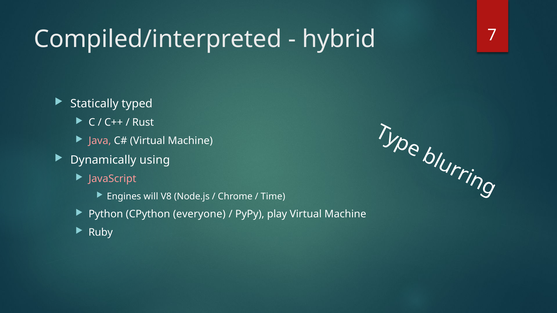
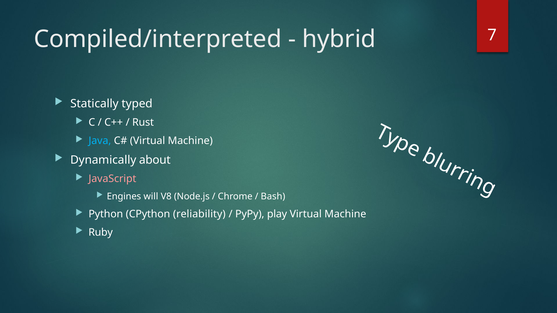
Java colour: pink -> light blue
using: using -> about
Time: Time -> Bash
everyone: everyone -> reliability
